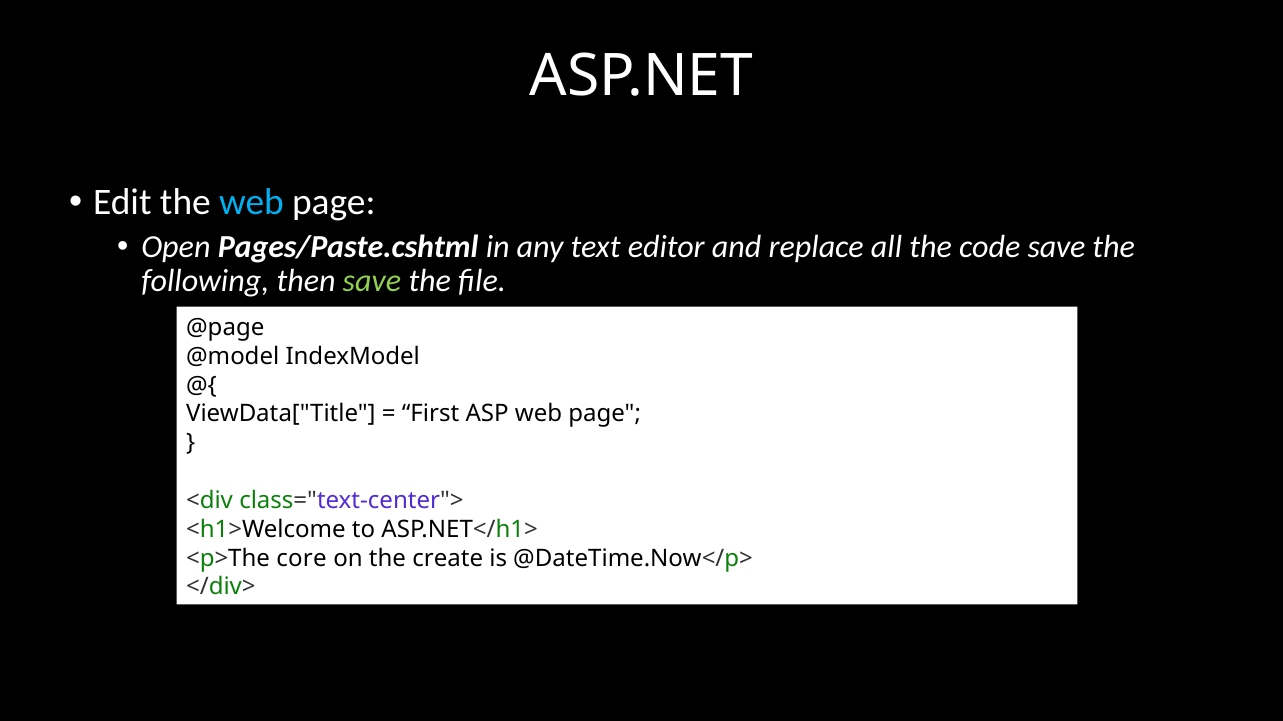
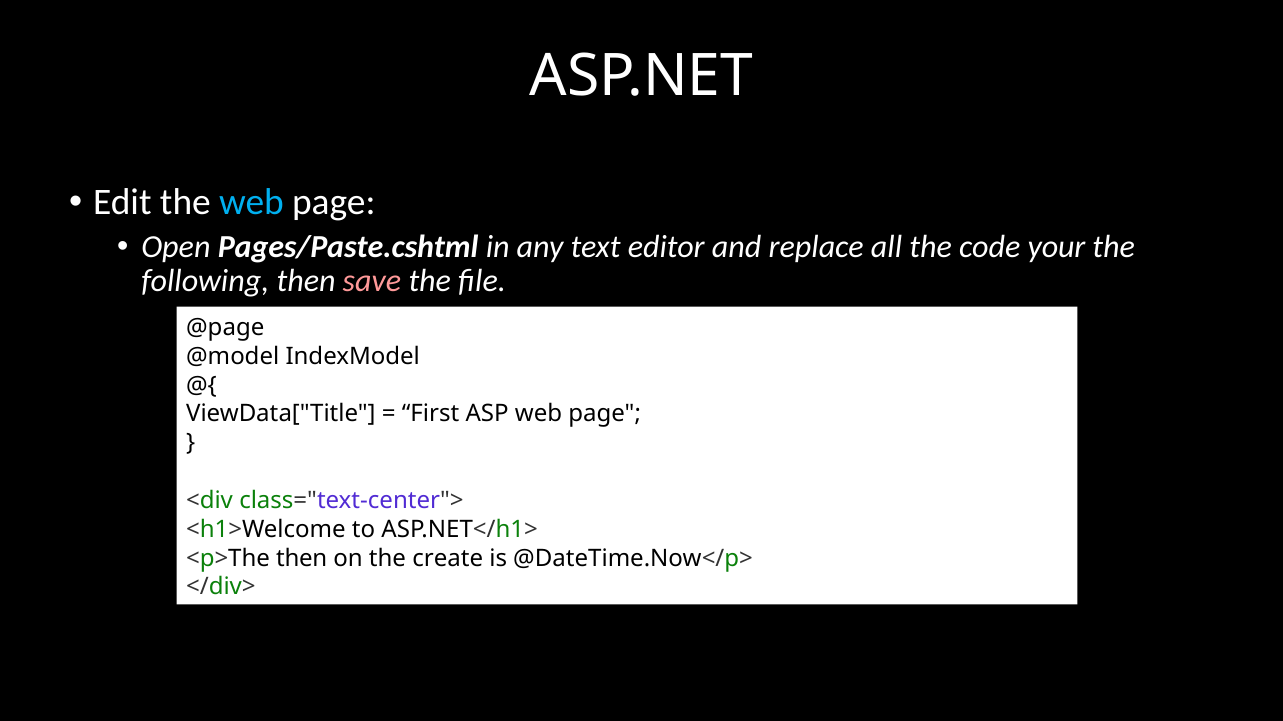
code save: save -> your
save at (372, 282) colour: light green -> pink
<p>The core: core -> then
